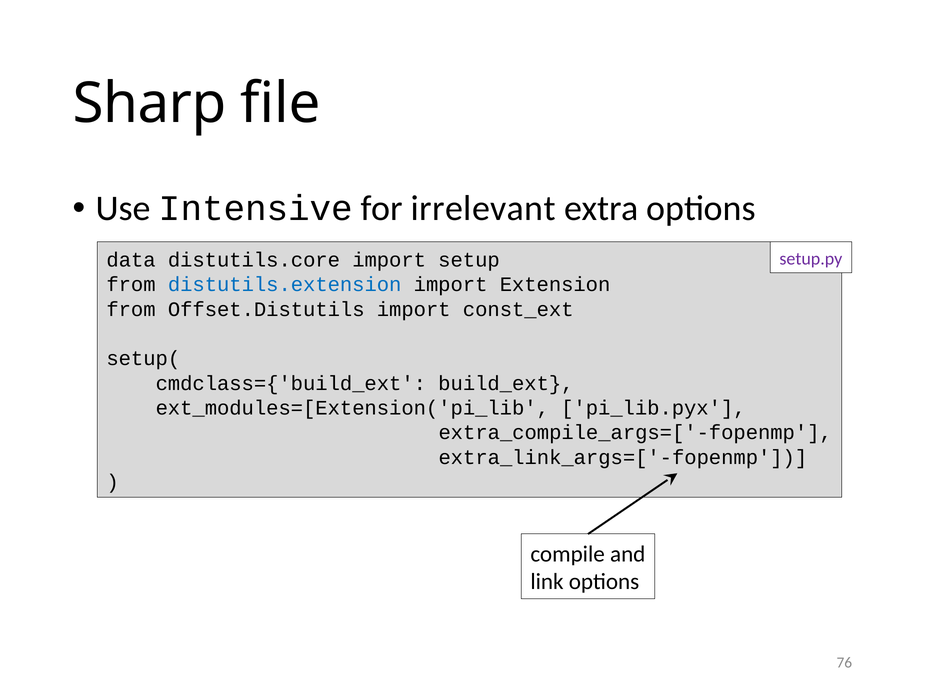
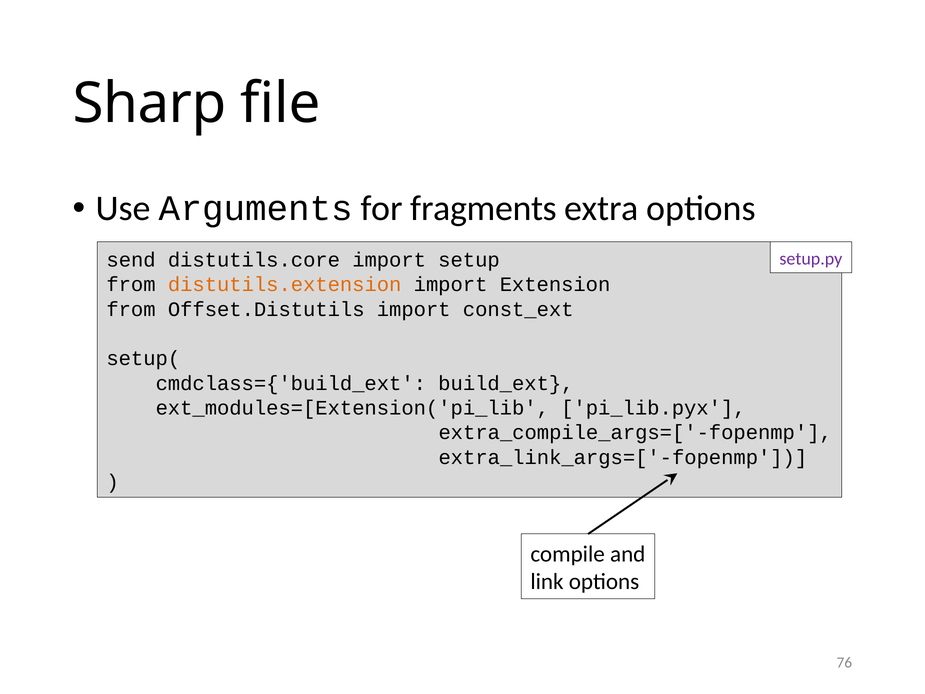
Intensive: Intensive -> Arguments
irrelevant: irrelevant -> fragments
data: data -> send
distutils.extension colour: blue -> orange
